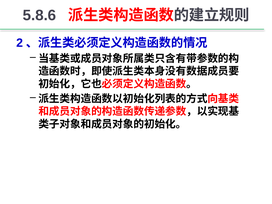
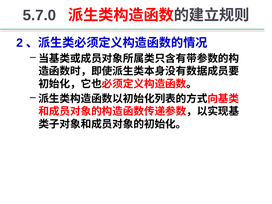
5.8.6: 5.8.6 -> 5.7.0
